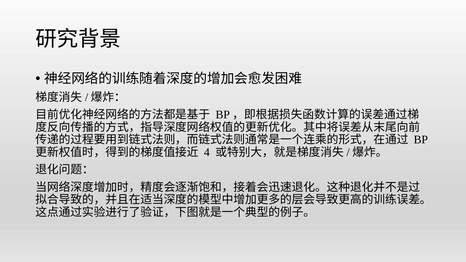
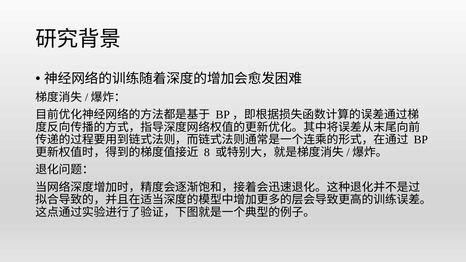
4: 4 -> 8
